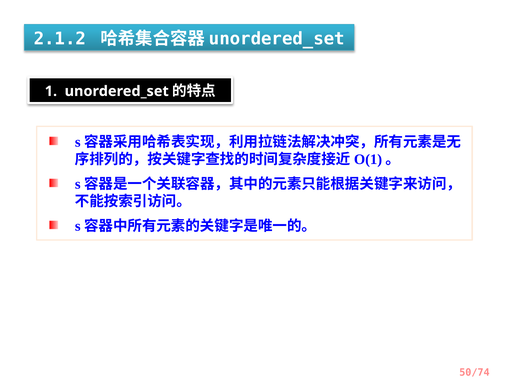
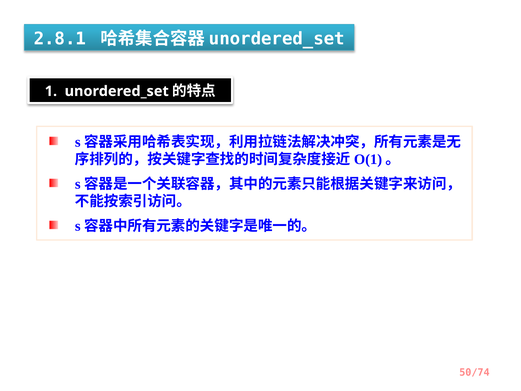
2.1.2: 2.1.2 -> 2.8.1
